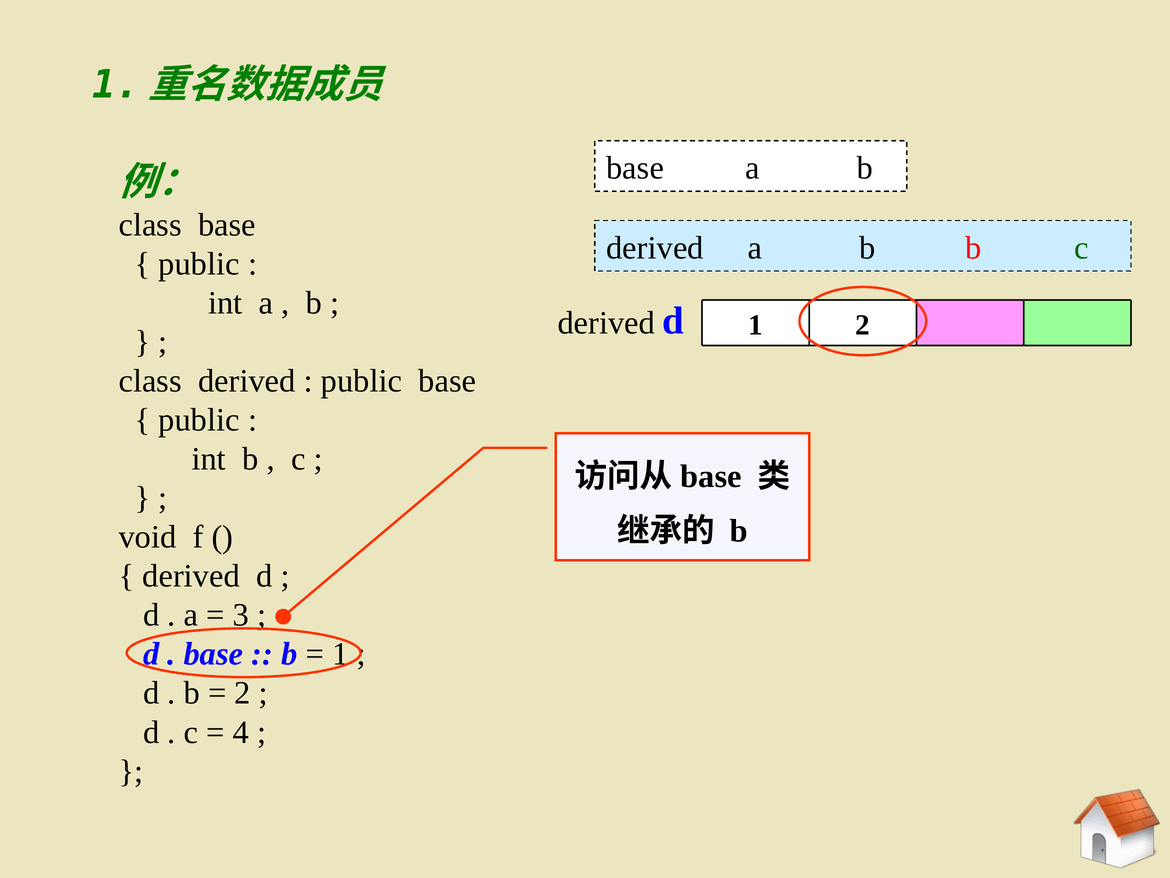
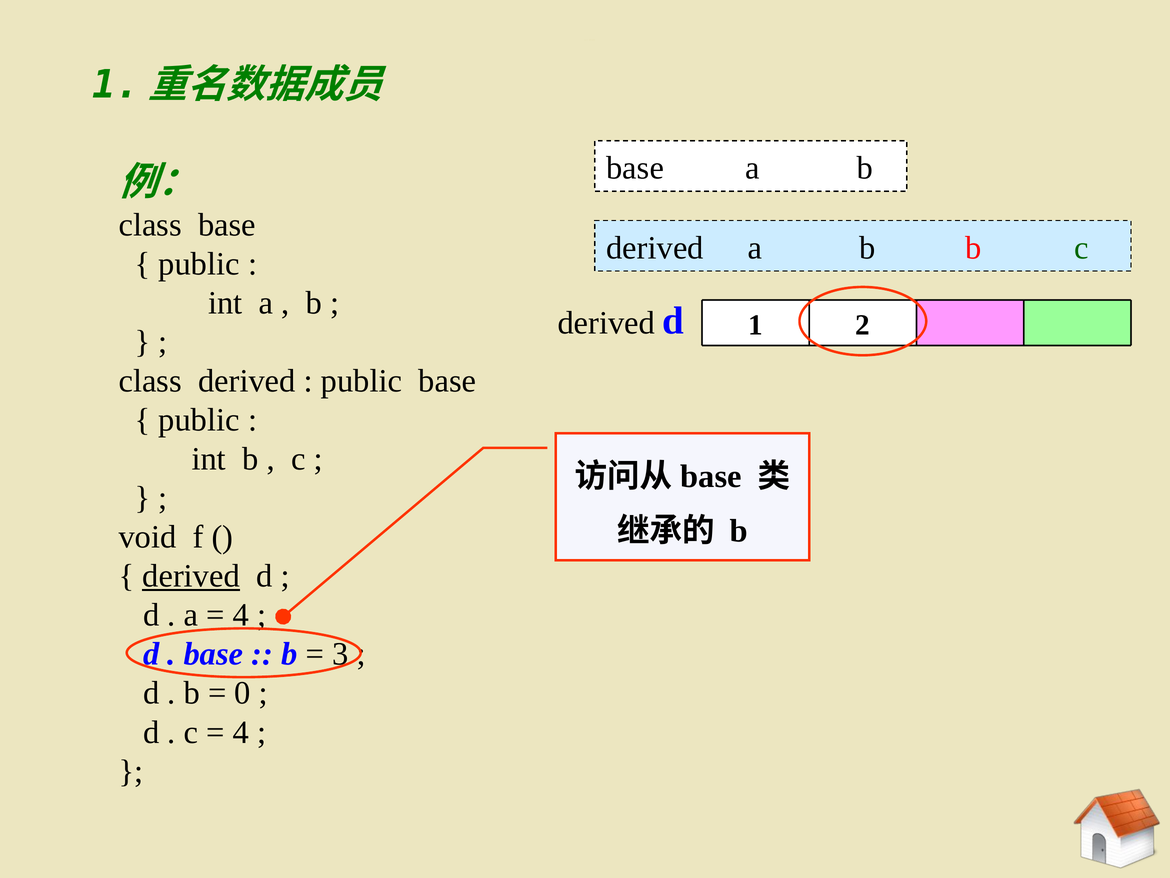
derived at (191, 576) underline: none -> present
3 at (241, 615): 3 -> 4
1 at (340, 654): 1 -> 3
2 at (242, 693): 2 -> 0
